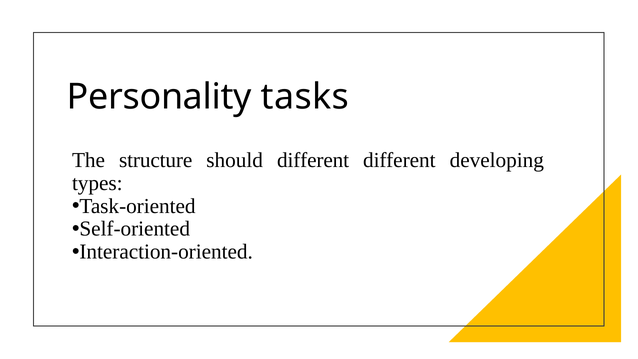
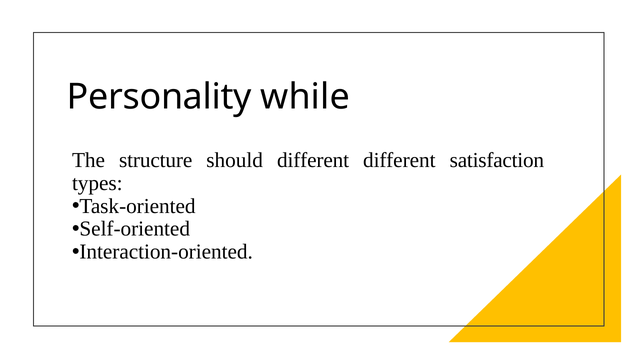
tasks: tasks -> while
developing: developing -> satisfaction
